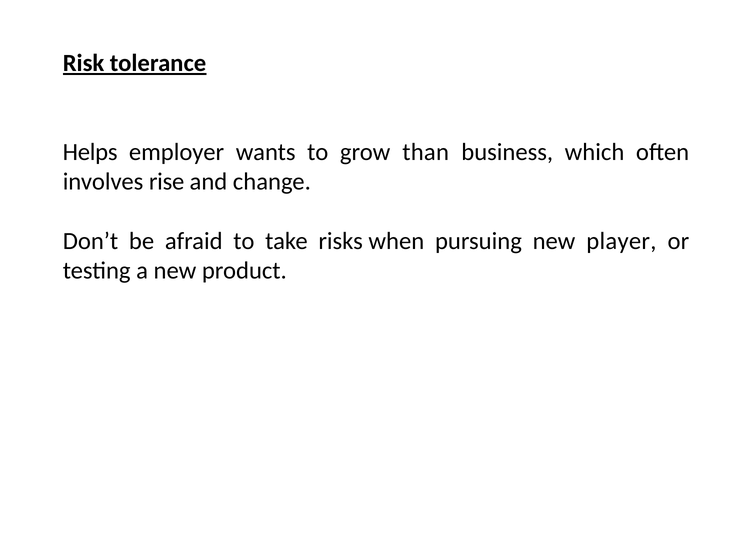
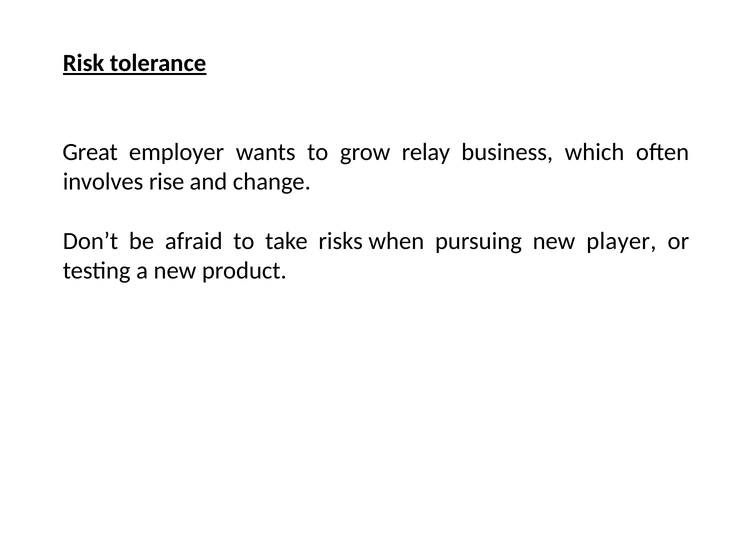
Helps: Helps -> Great
than: than -> relay
